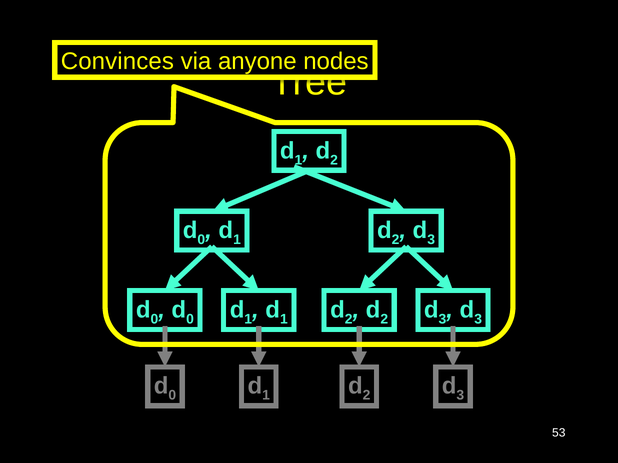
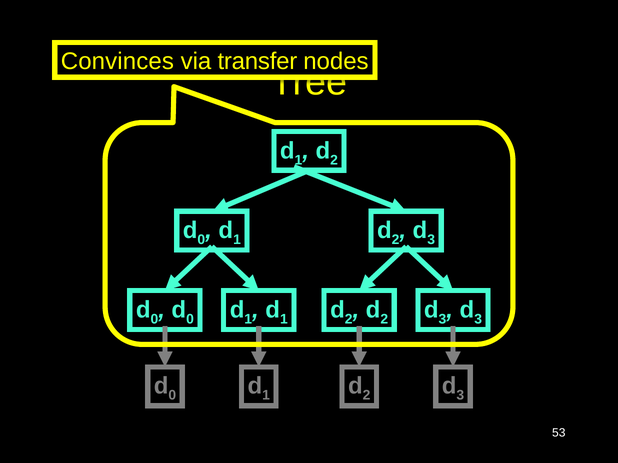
anyone: anyone -> transfer
